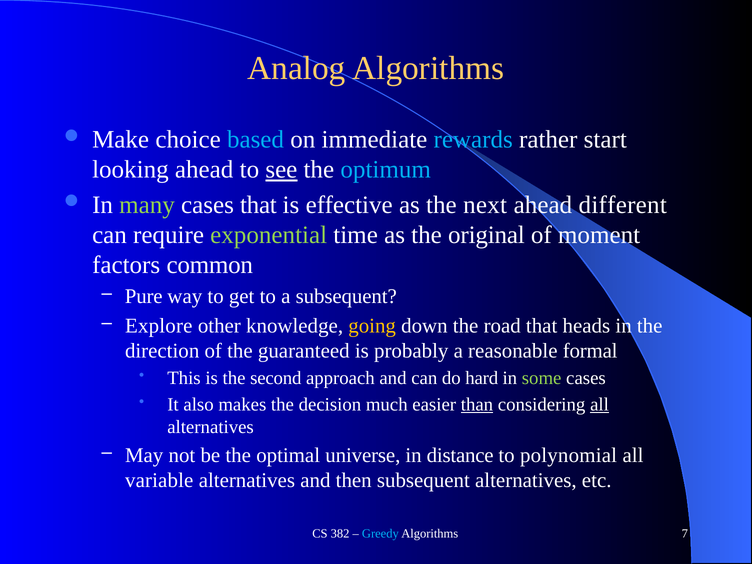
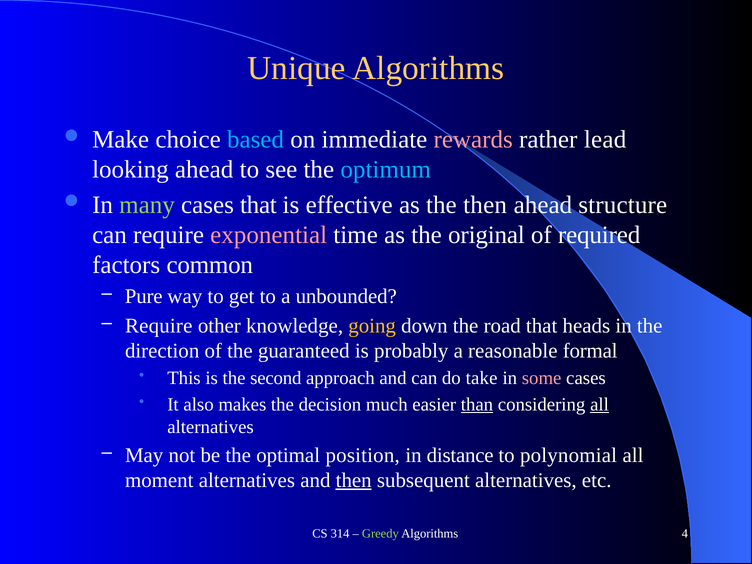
Analog: Analog -> Unique
rewards colour: light blue -> pink
start: start -> lead
see underline: present -> none
the next: next -> then
different: different -> structure
exponential colour: light green -> pink
moment: moment -> required
a subsequent: subsequent -> unbounded
Explore at (159, 326): Explore -> Require
hard: hard -> take
some colour: light green -> pink
universe: universe -> position
variable: variable -> moment
then at (354, 480) underline: none -> present
382: 382 -> 314
Greedy colour: light blue -> light green
7: 7 -> 4
